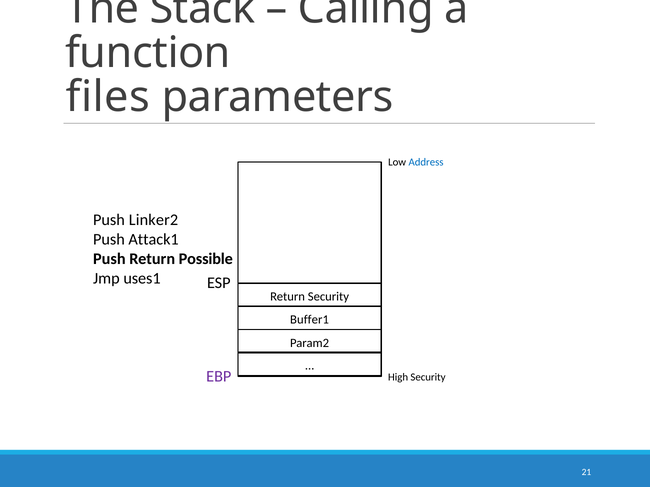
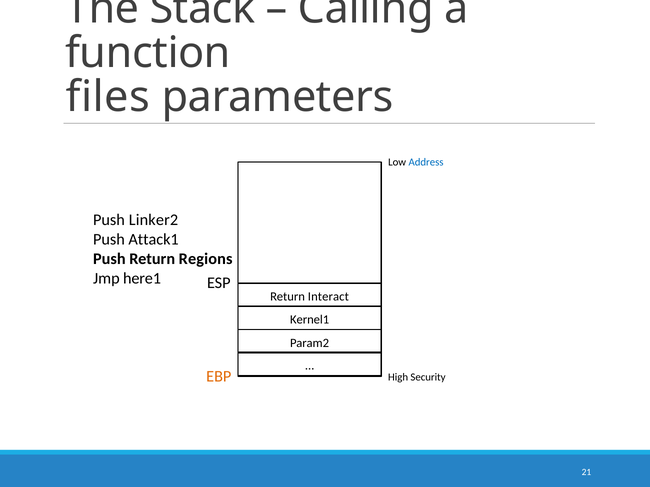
Possible: Possible -> Regions
uses1: uses1 -> here1
Return Security: Security -> Interact
Buffer1: Buffer1 -> Kernel1
EBP colour: purple -> orange
